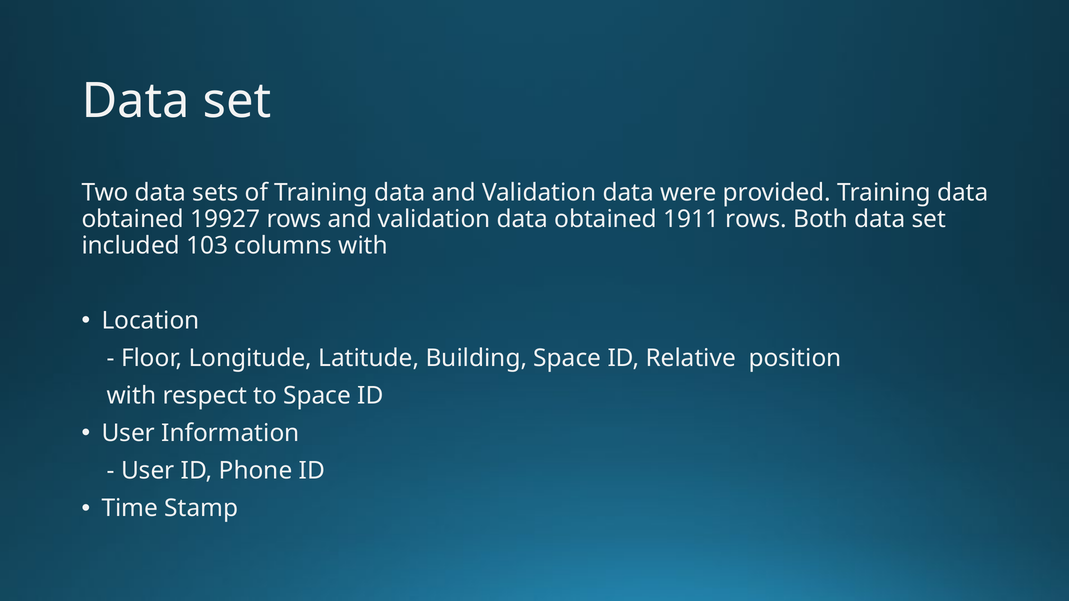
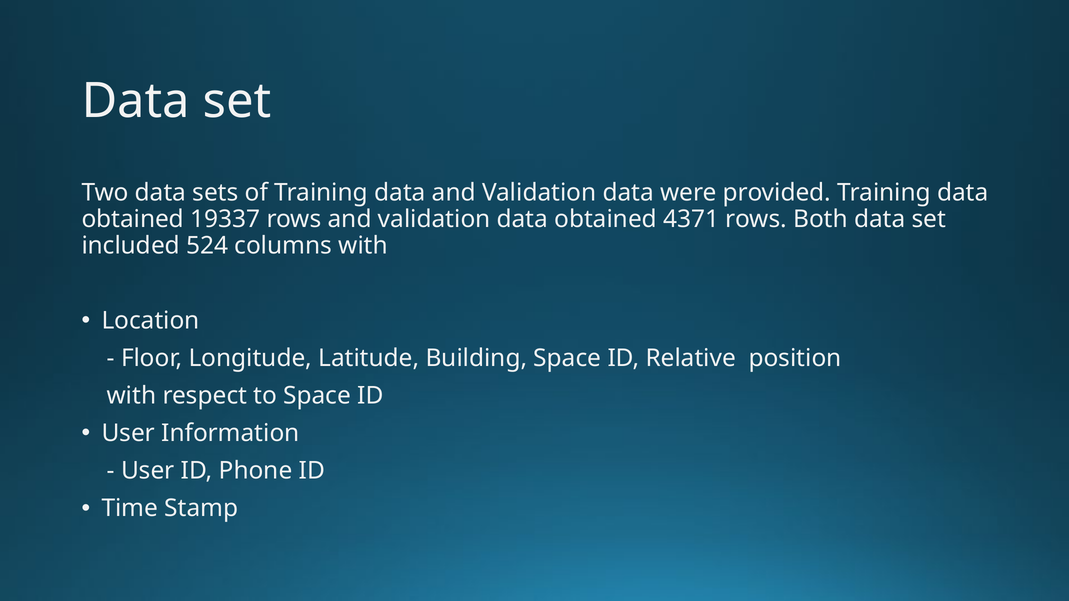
19927: 19927 -> 19337
1911: 1911 -> 4371
103: 103 -> 524
